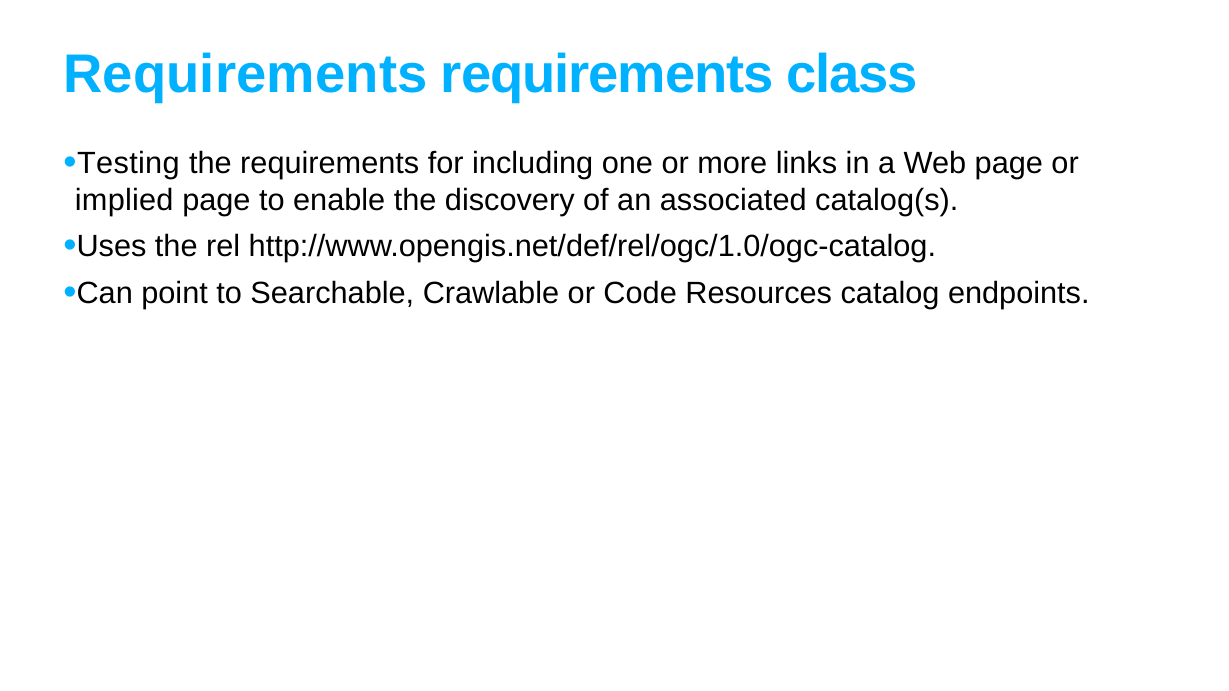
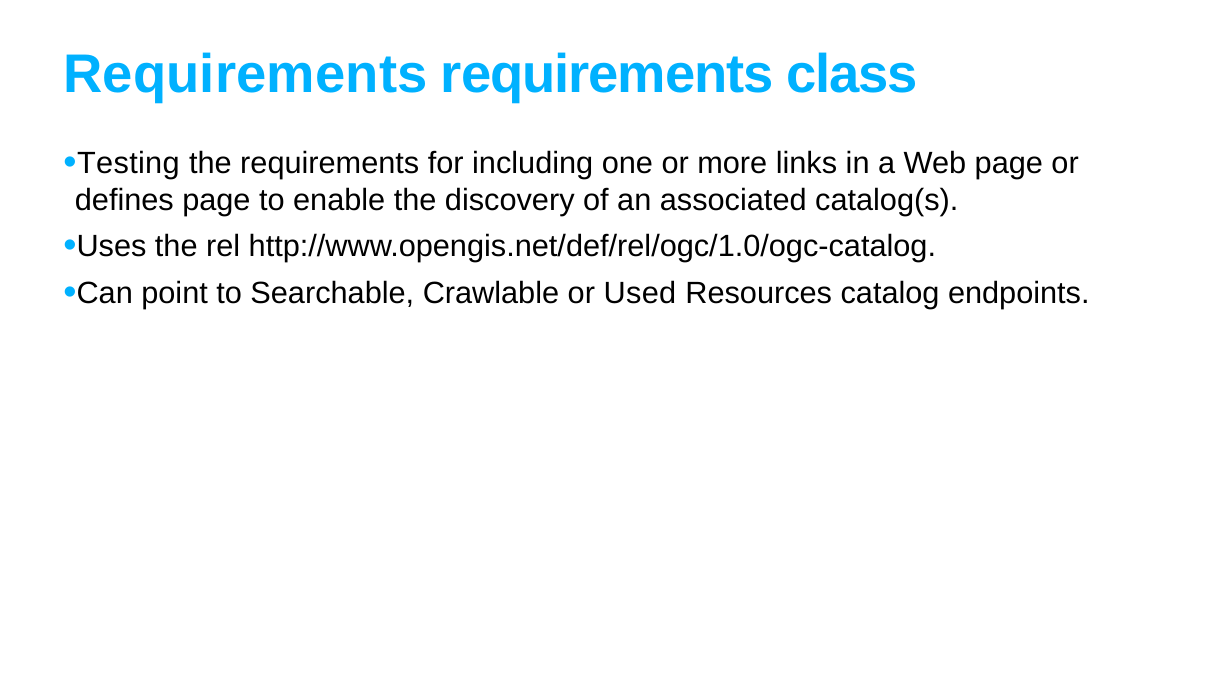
implied: implied -> defines
Code: Code -> Used
